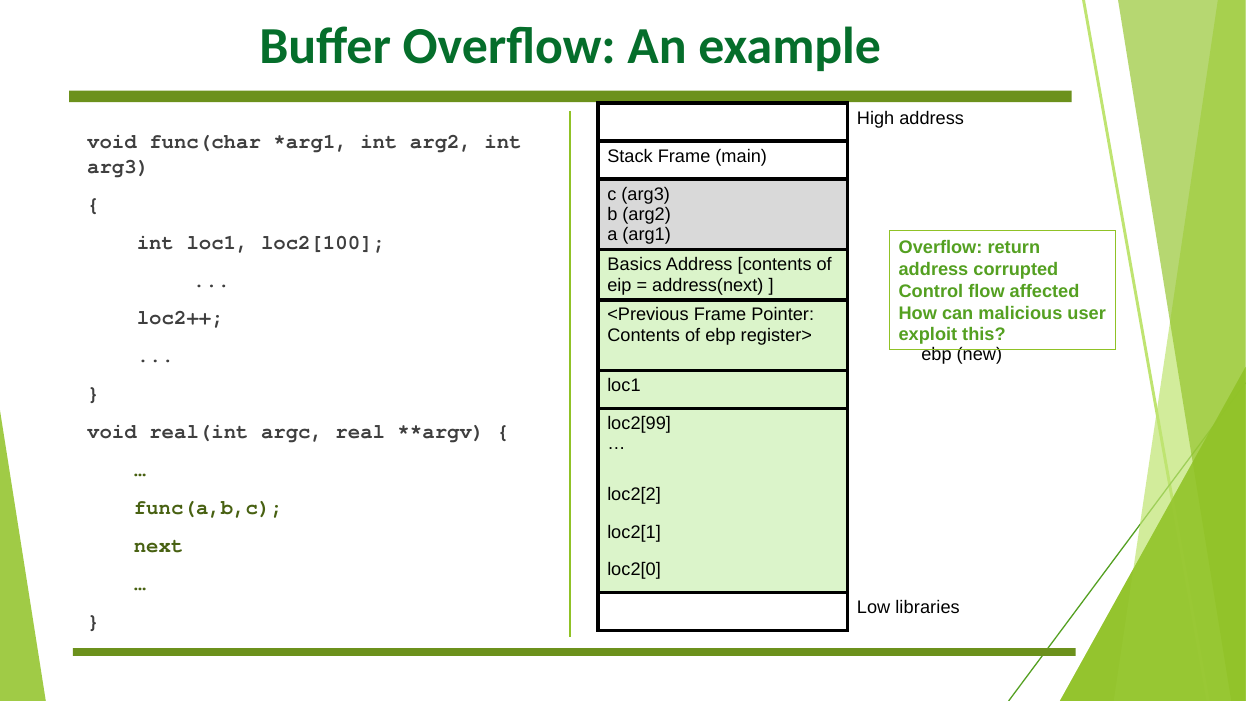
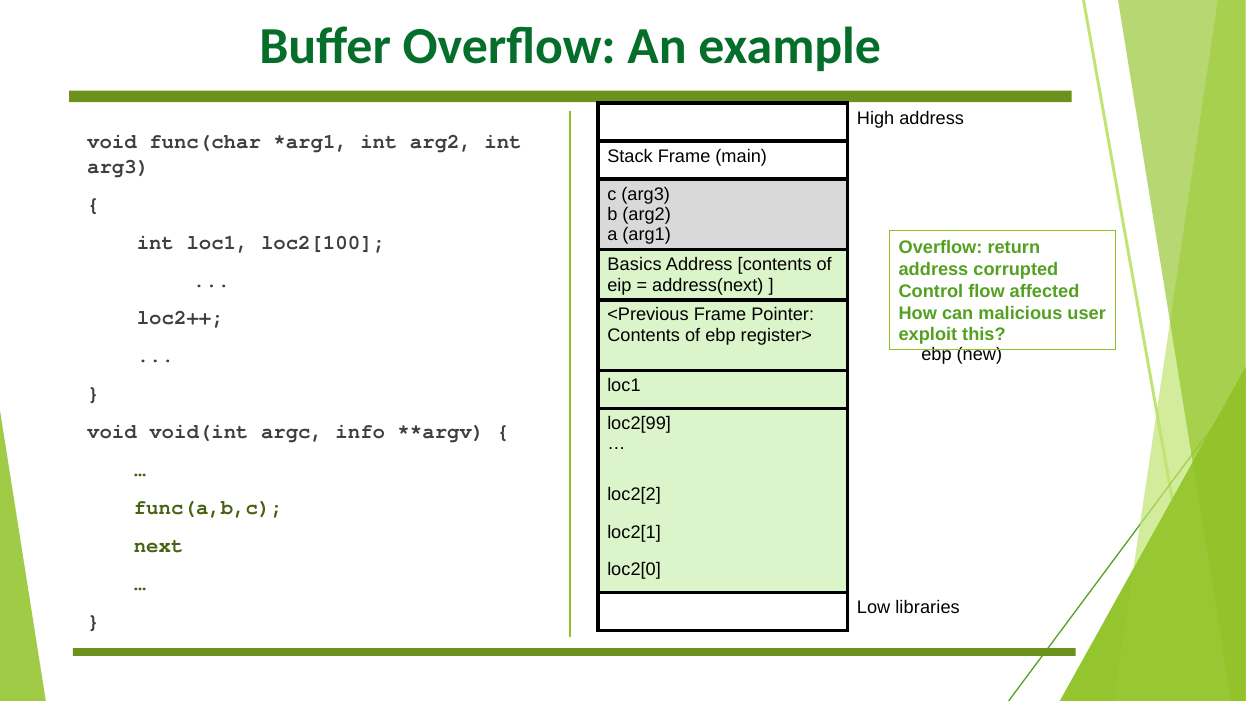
real(int: real(int -> void(int
real: real -> info
